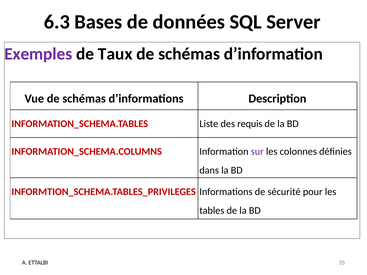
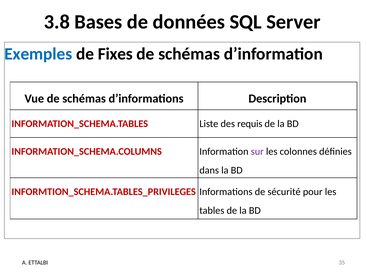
6.3: 6.3 -> 3.8
Exemples colour: purple -> blue
Taux: Taux -> Fixes
